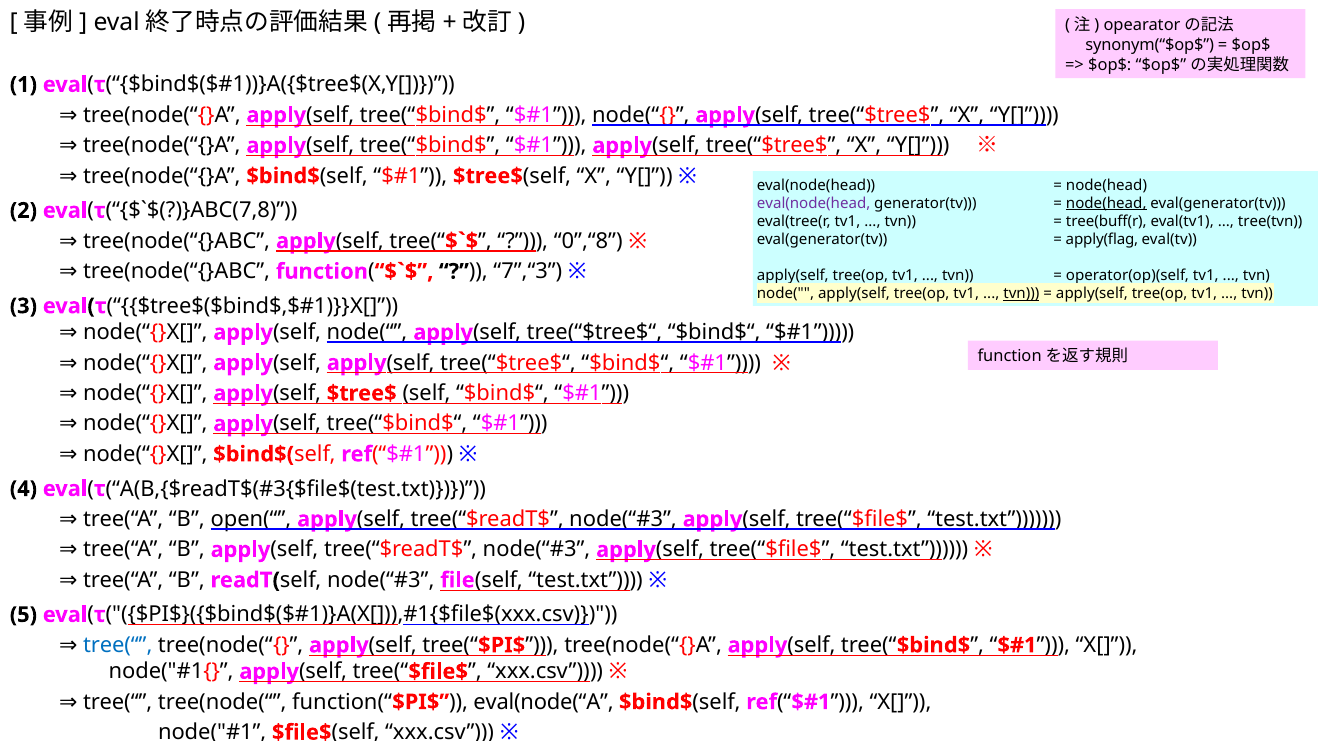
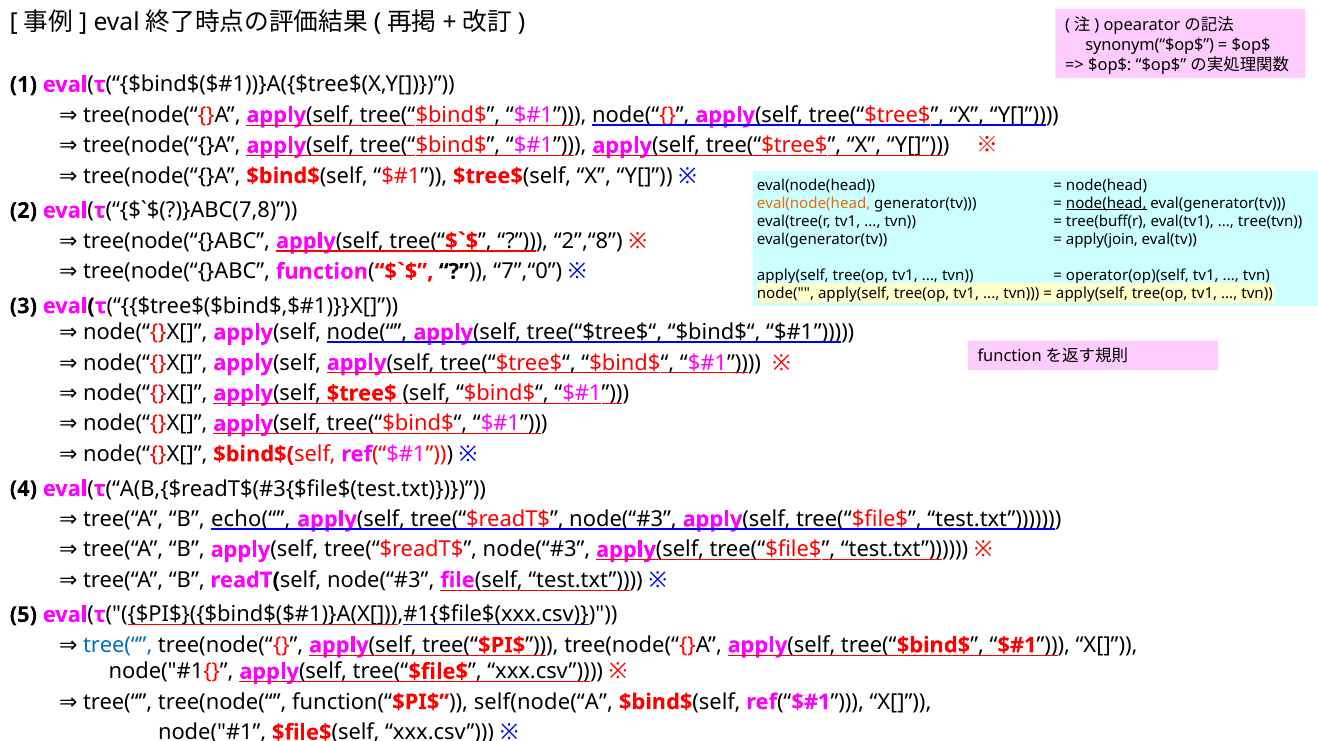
eval(node(head at (814, 203) colour: purple -> orange
0”,“8: 0”,“8 -> 2”,“8
apply(flag: apply(flag -> apply(join
7”,“3: 7”,“3 -> 7”,“0
tvn at (1021, 294) underline: present -> none
open(“: open(“ -> echo(“
eval(node(“A: eval(node(“A -> self(node(“A
